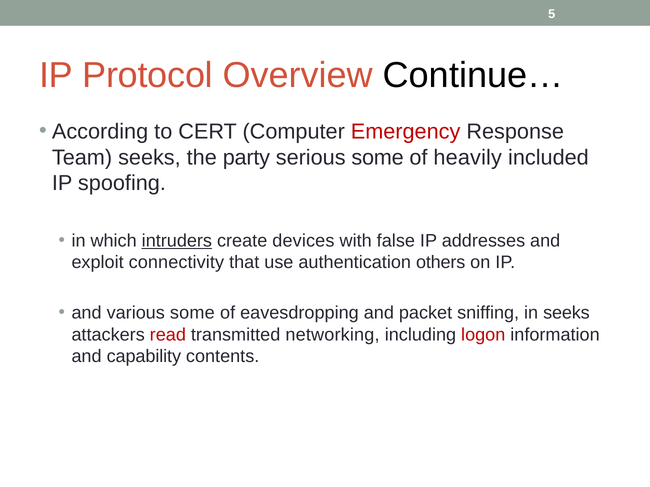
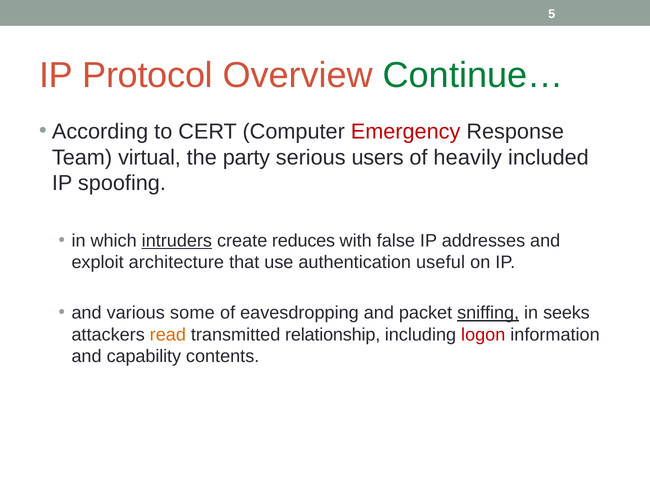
Continue… colour: black -> green
Team seeks: seeks -> virtual
serious some: some -> users
devices: devices -> reduces
connectivity: connectivity -> architecture
others: others -> useful
sniffing underline: none -> present
read colour: red -> orange
networking: networking -> relationship
